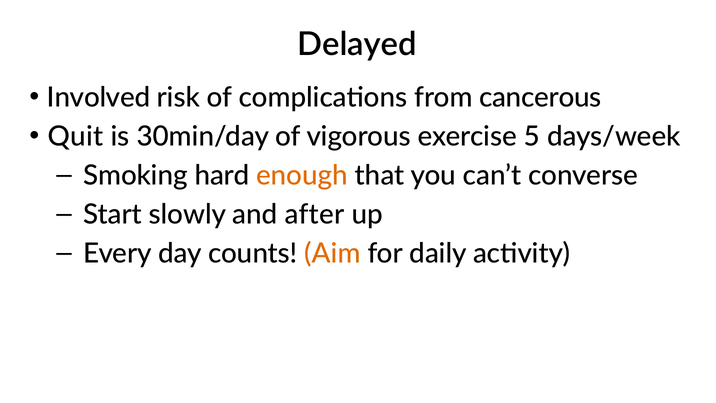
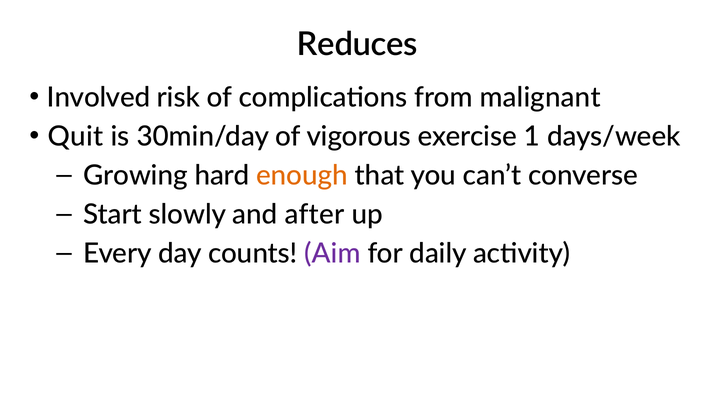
Delayed: Delayed -> Reduces
cancerous: cancerous -> malignant
5: 5 -> 1
Smoking: Smoking -> Growing
Aim colour: orange -> purple
